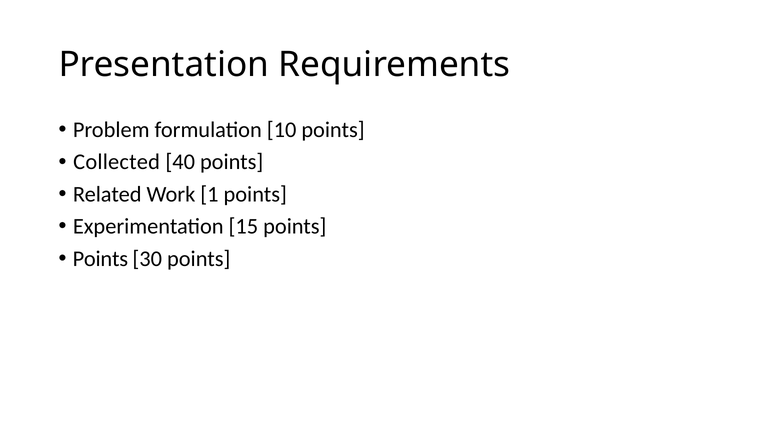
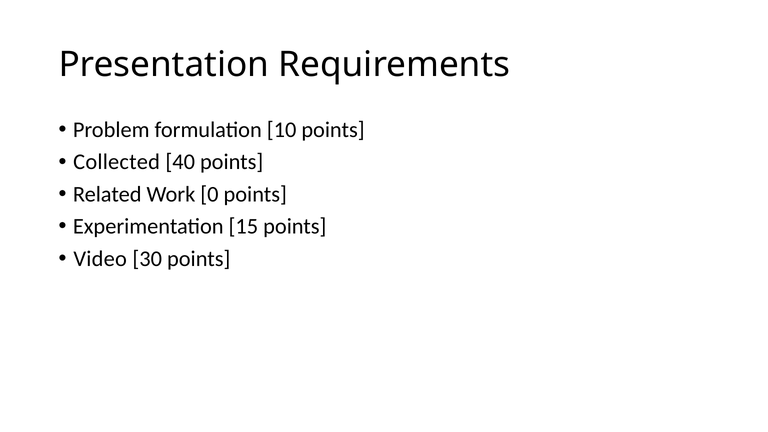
1: 1 -> 0
Points at (100, 259): Points -> Video
